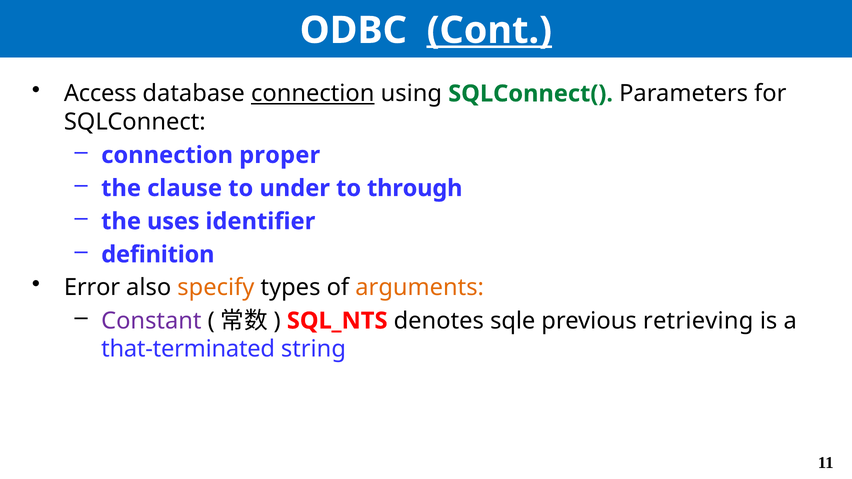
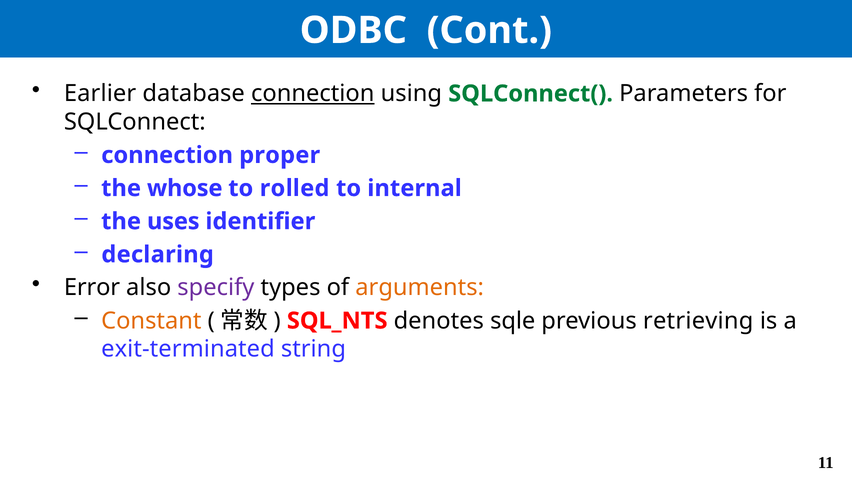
Cont underline: present -> none
Access: Access -> Earlier
clause: clause -> whose
under: under -> rolled
through: through -> internal
definition: definition -> declaring
specify colour: orange -> purple
Constant colour: purple -> orange
that-terminated: that-terminated -> exit-terminated
